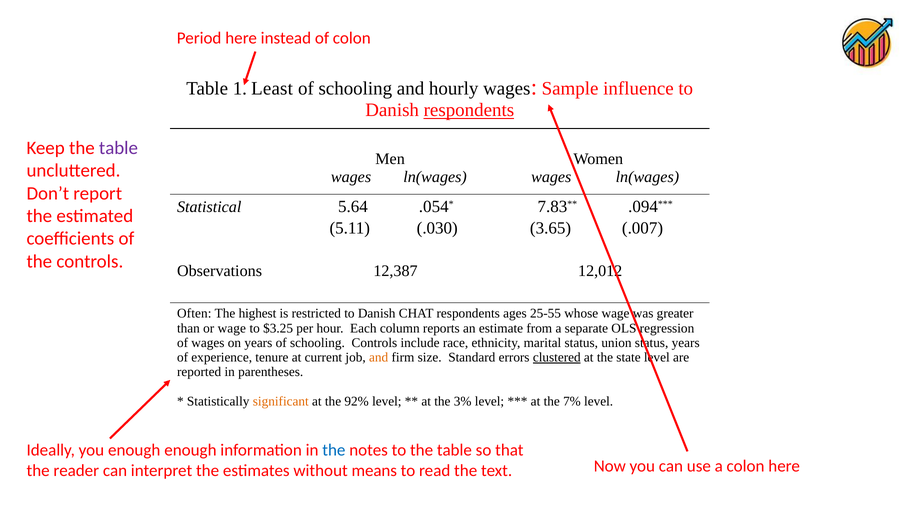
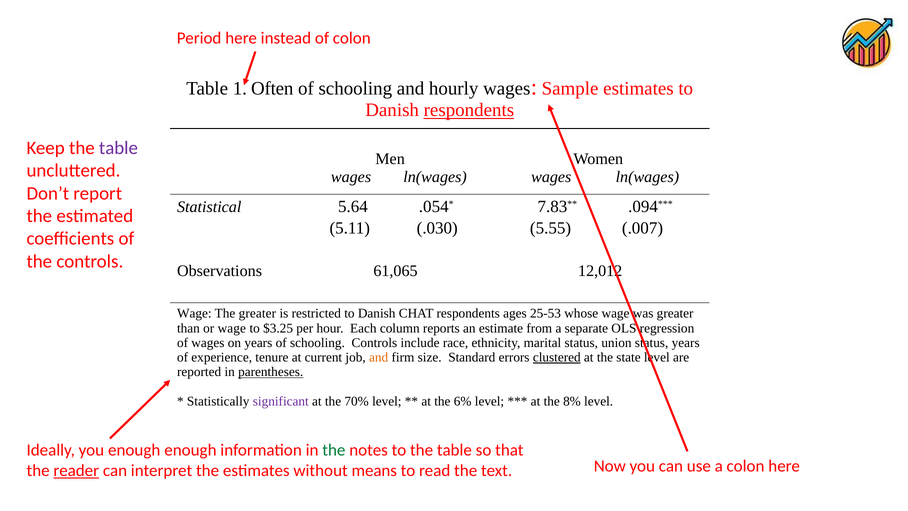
Least: Least -> Often
Sample influence: influence -> estimates
3.65: 3.65 -> 5.55
12,387: 12,387 -> 61,065
Often at (194, 313): Often -> Wage
The highest: highest -> greater
25-55: 25-55 -> 25-53
parentheses underline: none -> present
significant colour: orange -> purple
92%: 92% -> 70%
3%: 3% -> 6%
7%: 7% -> 8%
the at (334, 450) colour: blue -> green
reader underline: none -> present
